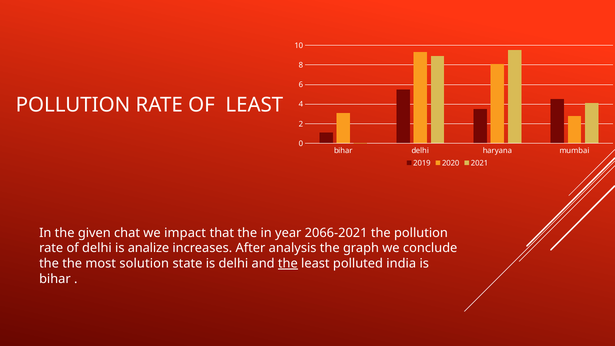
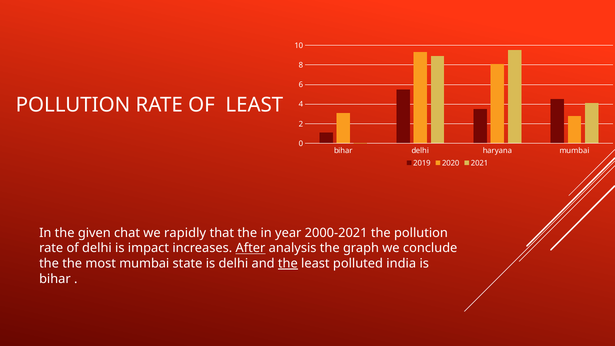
impact: impact -> rapidly
2066-2021: 2066-2021 -> 2000-2021
analize: analize -> impact
After underline: none -> present
most solution: solution -> mumbai
